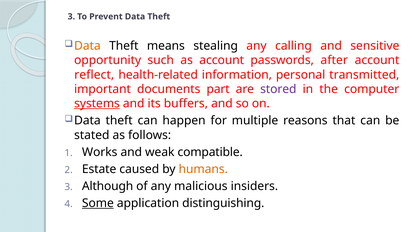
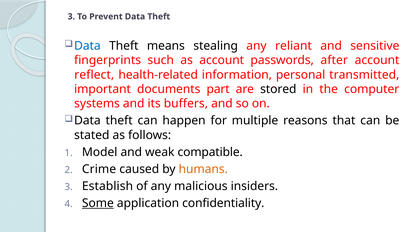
Data at (87, 46) colour: orange -> blue
calling: calling -> reliant
opportunity: opportunity -> fingerprints
stored colour: purple -> black
systems underline: present -> none
Works: Works -> Model
Estate: Estate -> Crime
Although: Although -> Establish
distinguishing: distinguishing -> confidentiality
